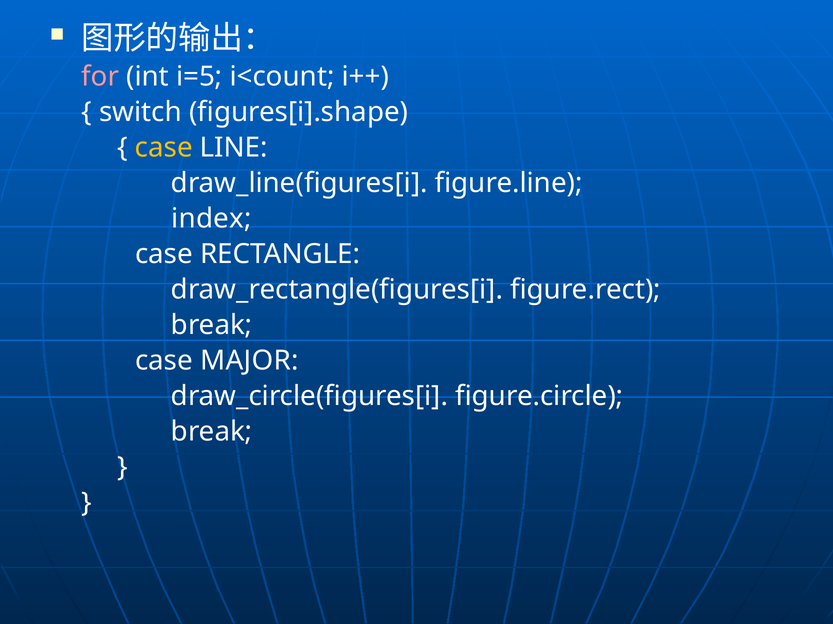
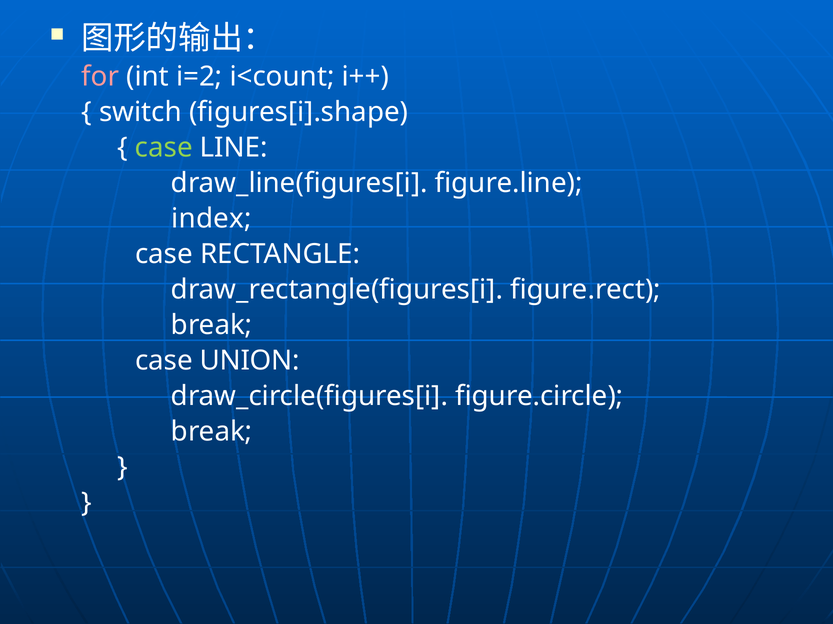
i=5: i=5 -> i=2
case at (164, 148) colour: yellow -> light green
MAJOR: MAJOR -> UNION
